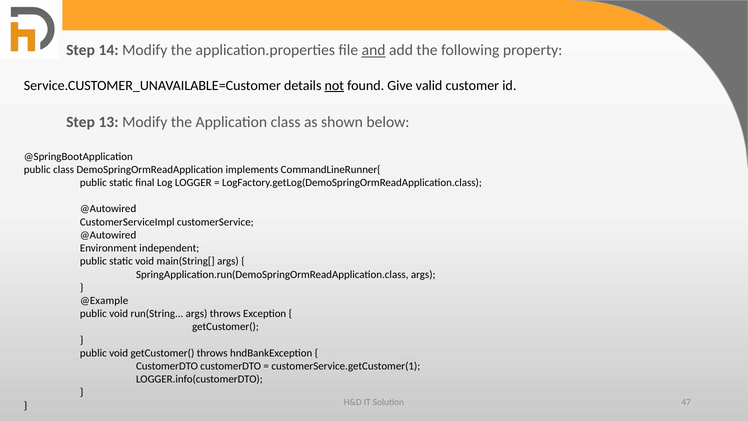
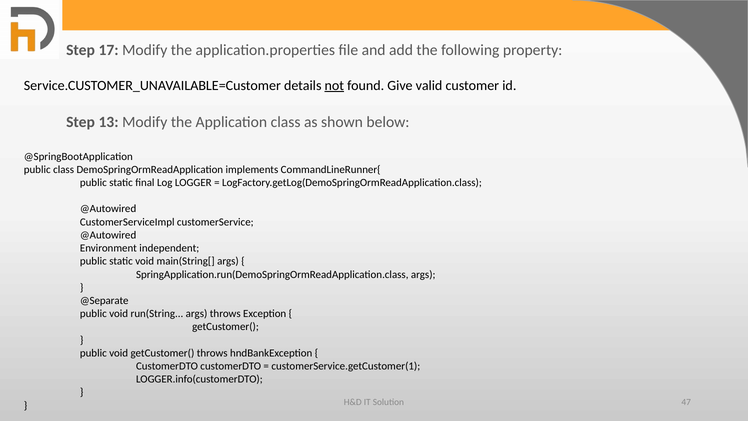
14: 14 -> 17
and underline: present -> none
@Example: @Example -> @Separate
